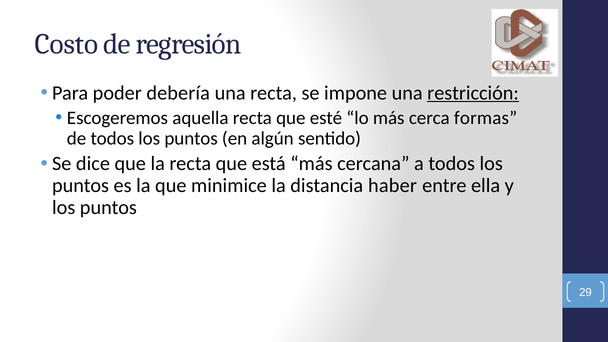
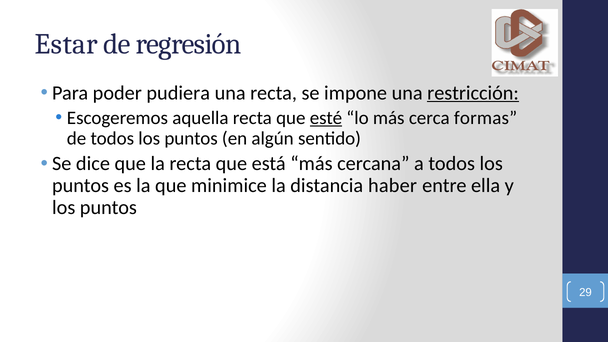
Costo: Costo -> Estar
debería: debería -> pudiera
esté underline: none -> present
